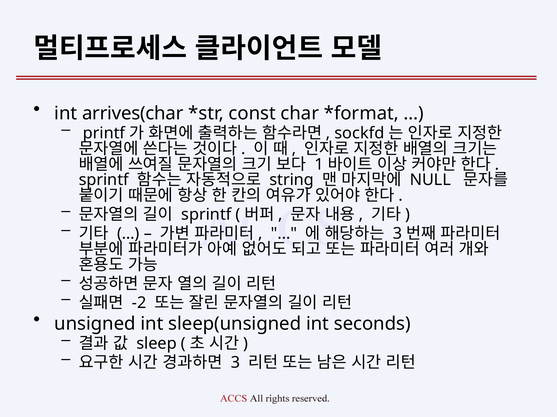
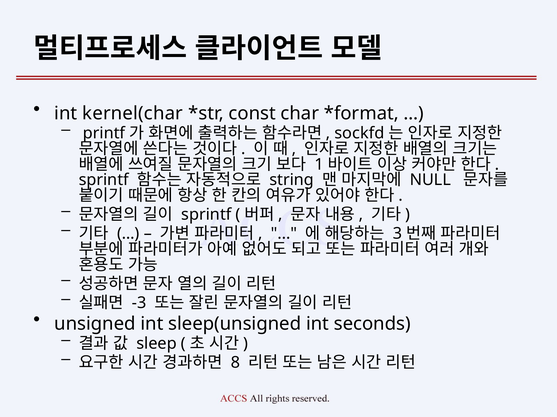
arrives(char: arrives(char -> kernel(char
-2: -2 -> -3
3 at (235, 363): 3 -> 8
